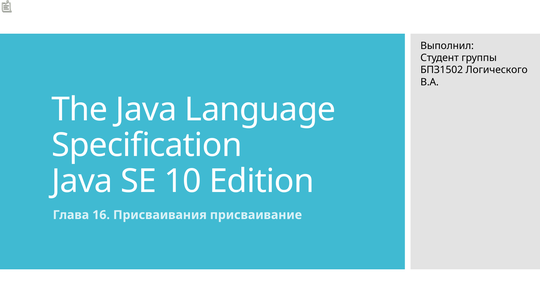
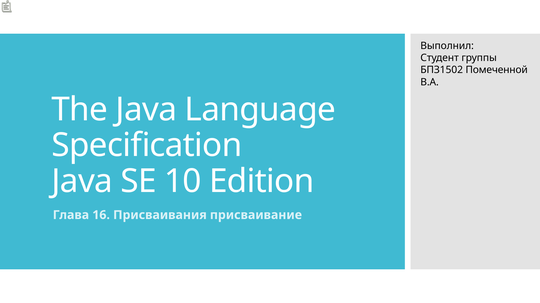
Логического: Логического -> Помеченной
